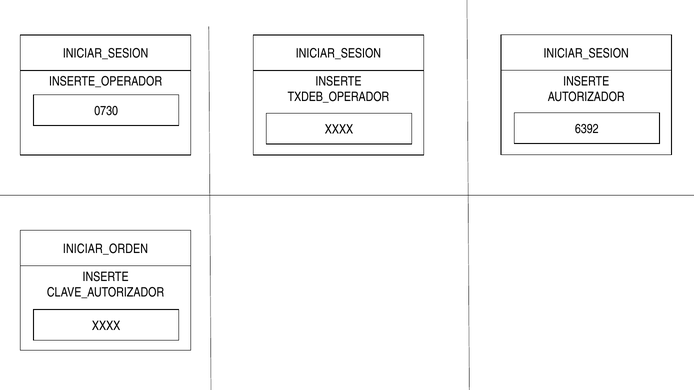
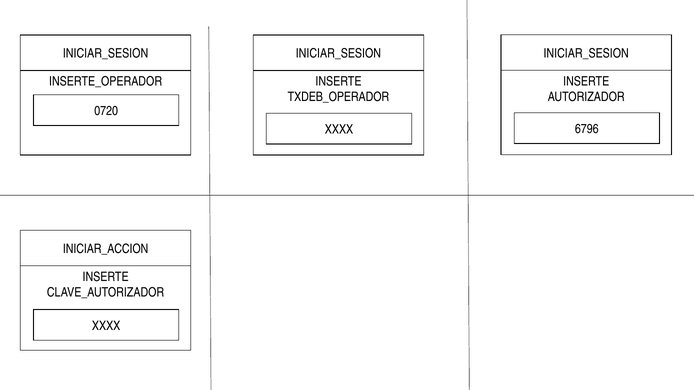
0730: 0730 -> 0720
6392: 6392 -> 6796
INICIAR_ORDEN: INICIAR_ORDEN -> INICIAR_ACCION
